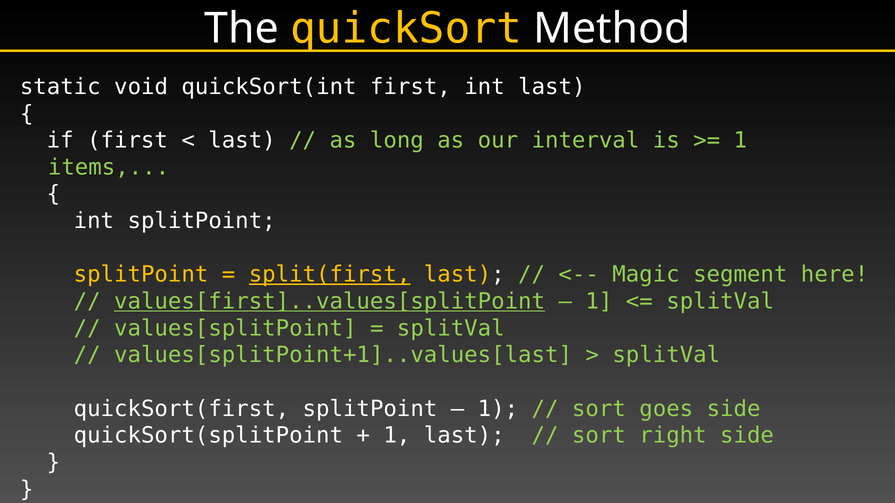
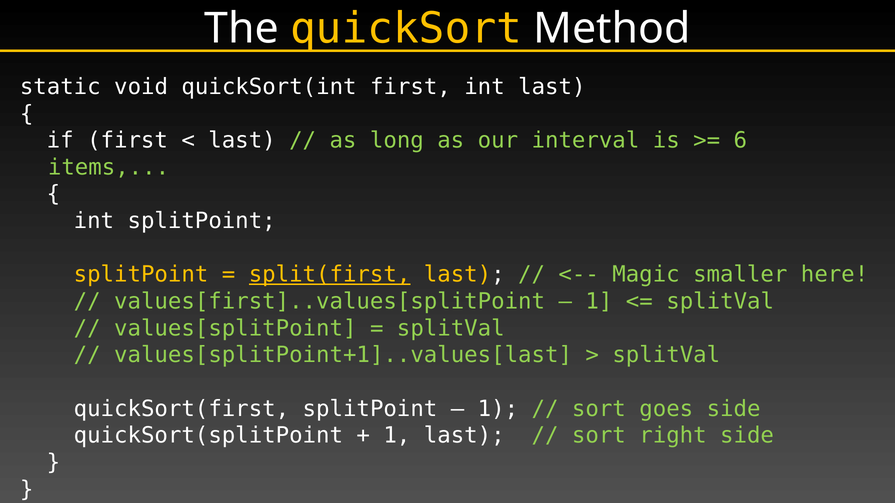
1 at (740, 141): 1 -> 6
segment: segment -> smaller
values[first]..values[splitPoint underline: present -> none
